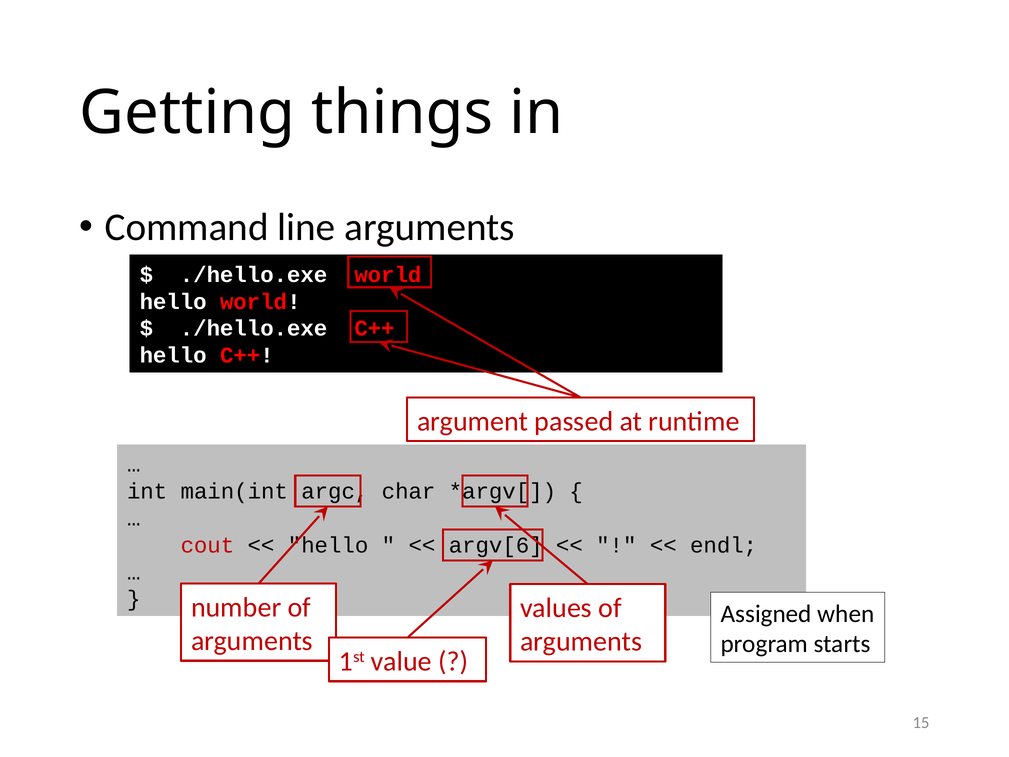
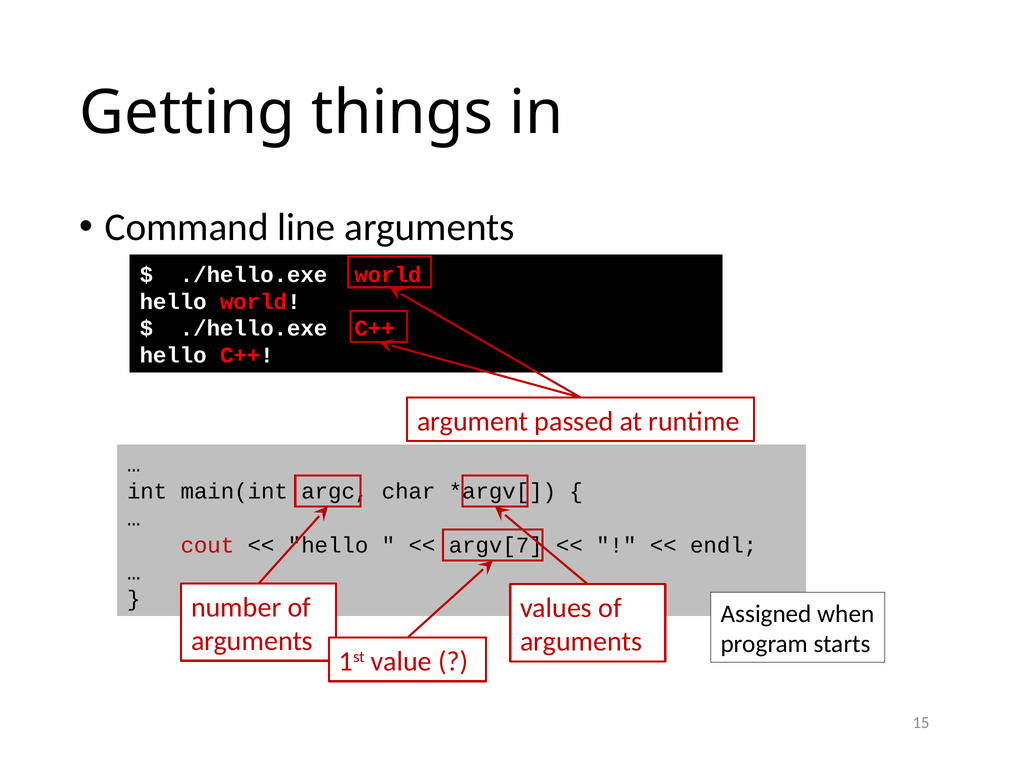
argv[6: argv[6 -> argv[7
